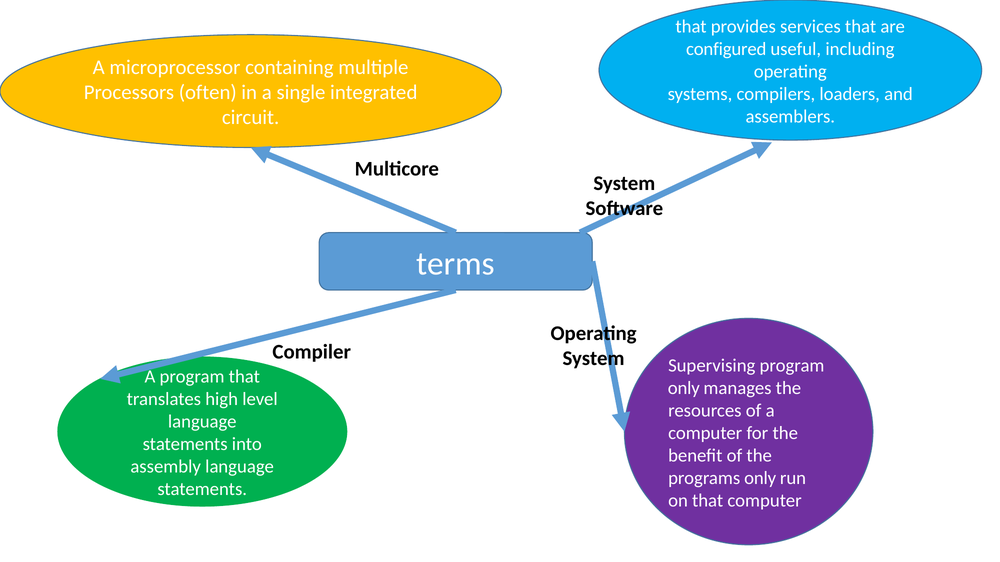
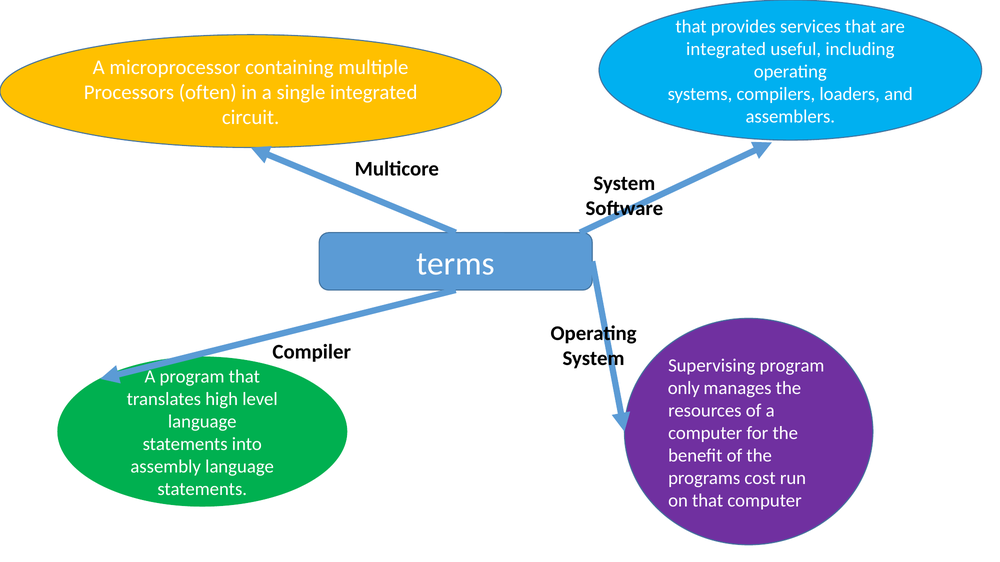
configured at (726, 49): configured -> integrated
programs only: only -> cost
